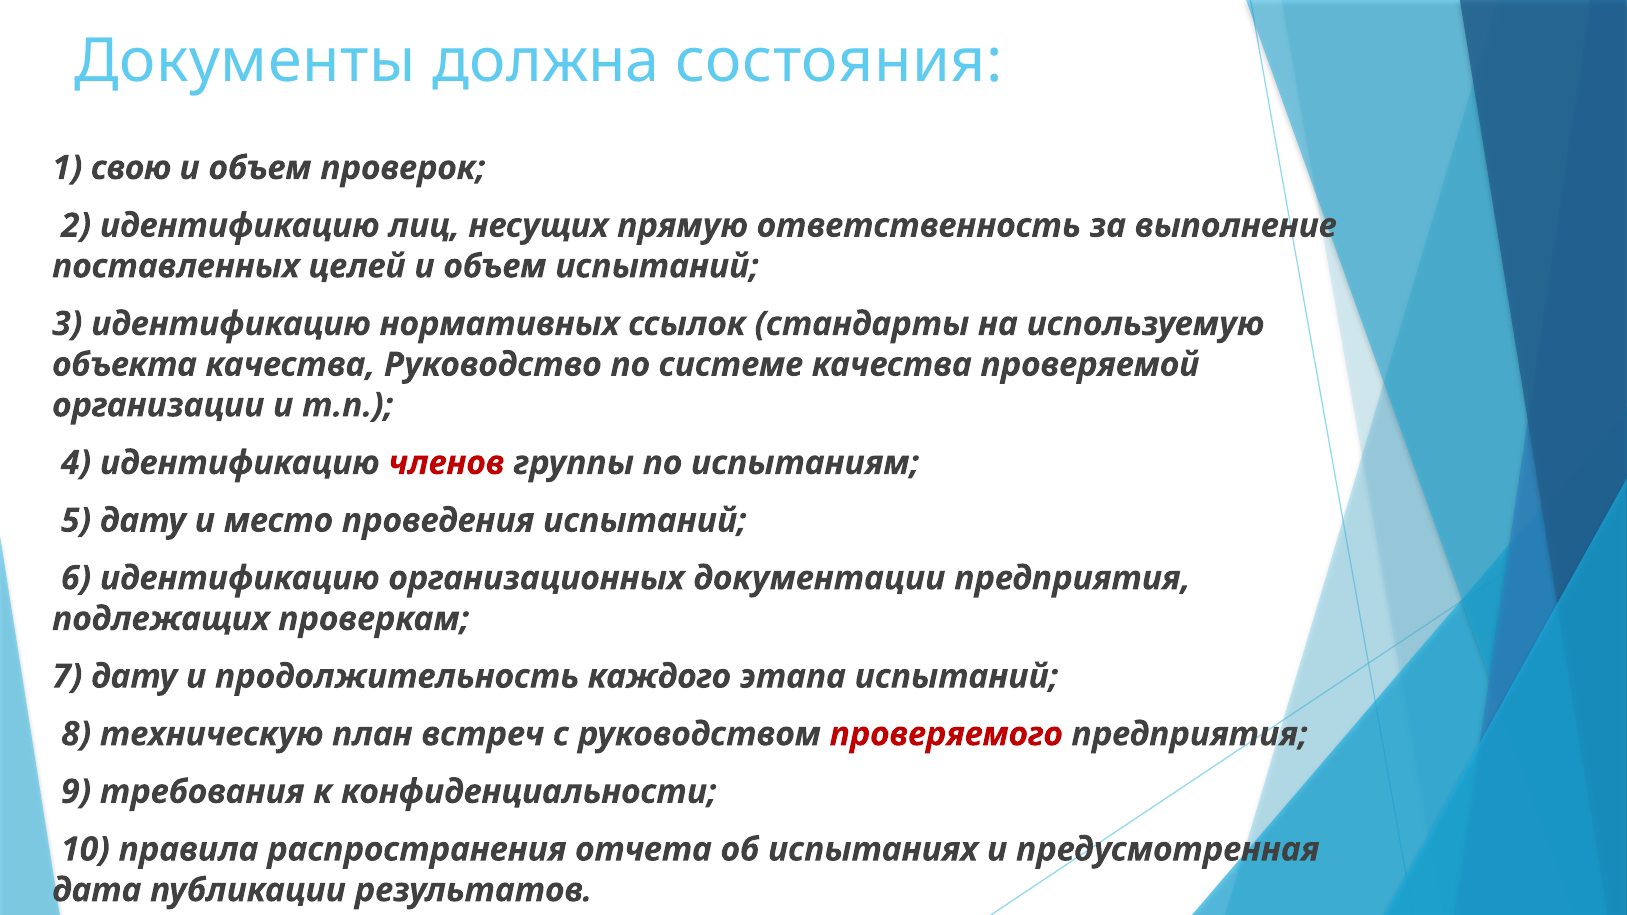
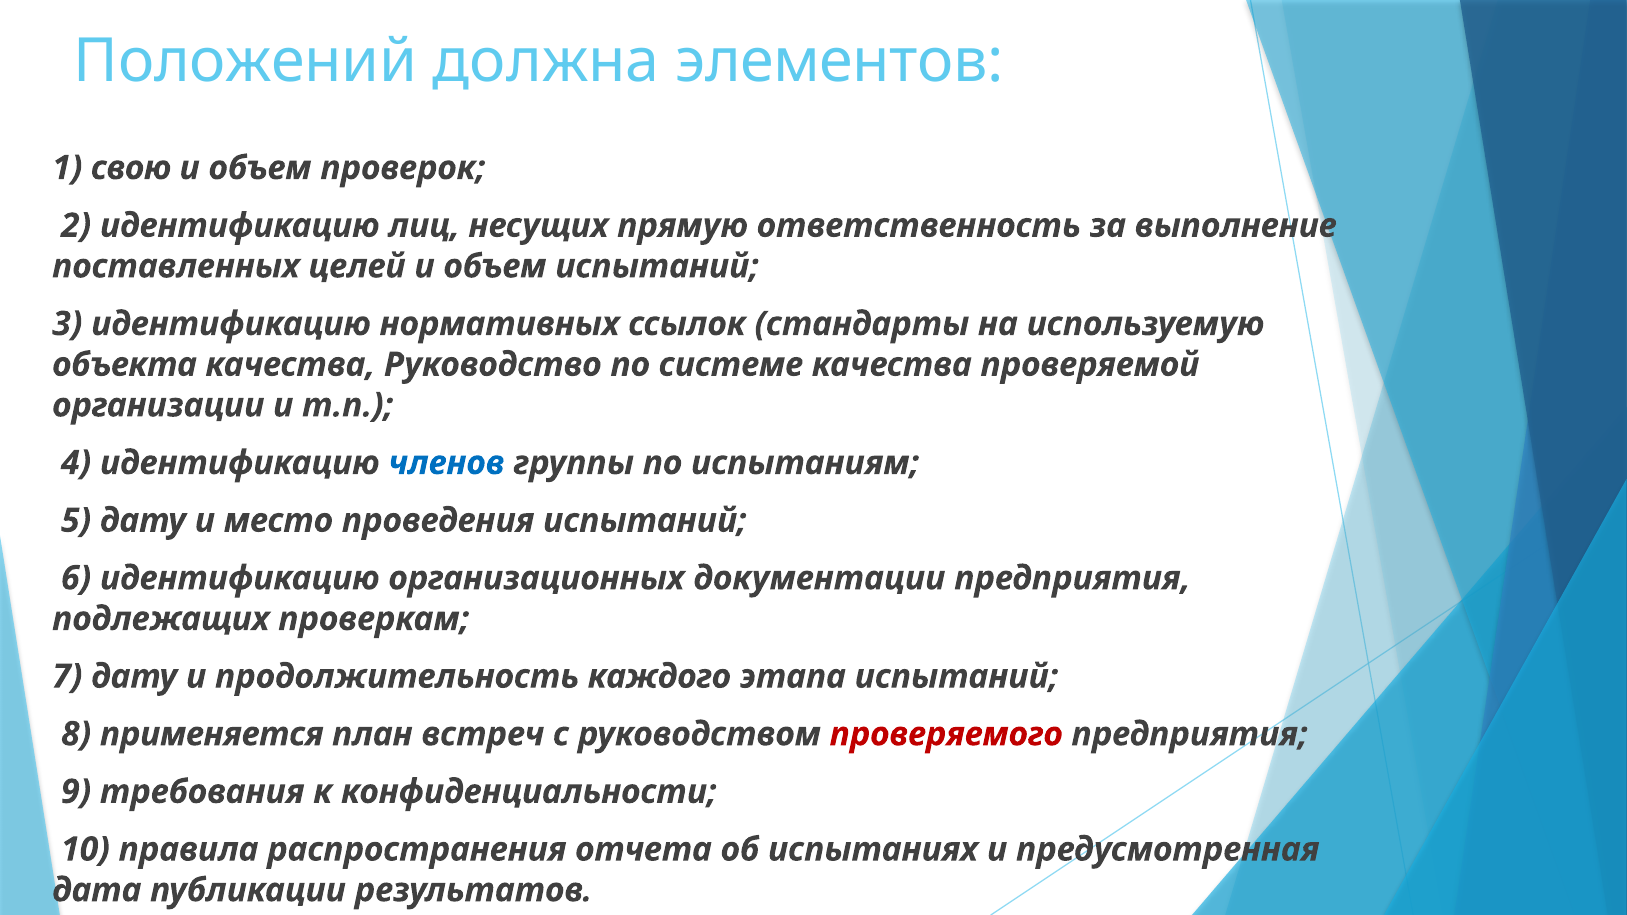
Документы: Документы -> Положений
состояния: состояния -> элементов
членов colour: red -> blue
техническую: техническую -> применяется
